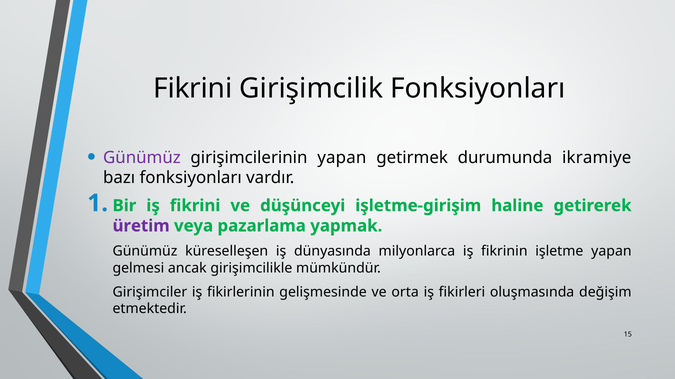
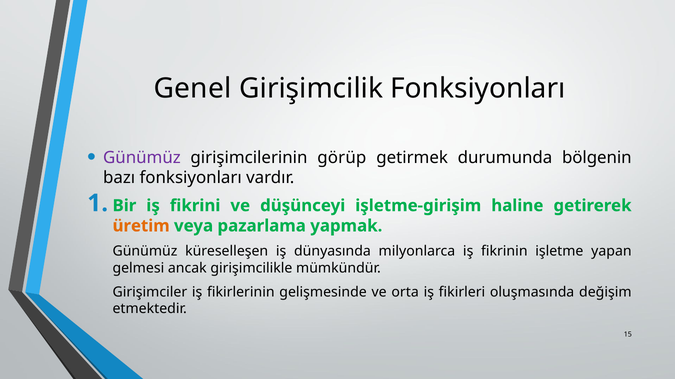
Fikrini at (193, 88): Fikrini -> Genel
girişimcilerinin yapan: yapan -> görüp
ikramiye: ikramiye -> bölgenin
üretim colour: purple -> orange
